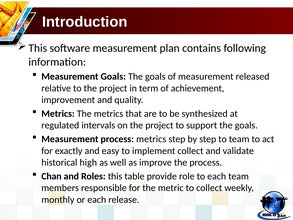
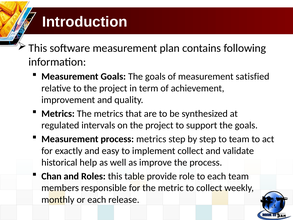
released: released -> satisfied
high: high -> help
